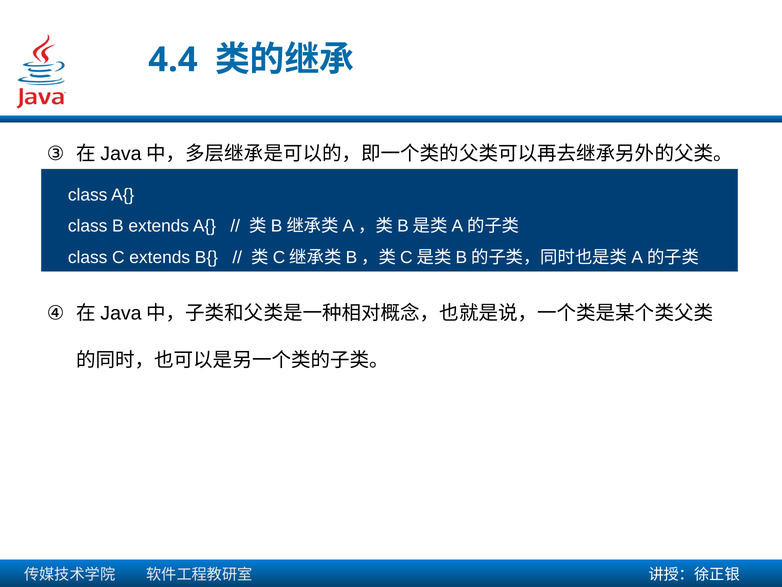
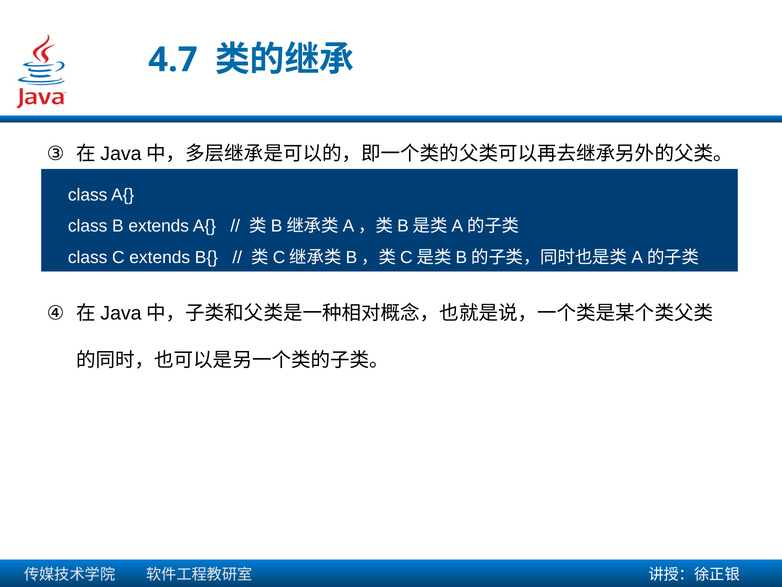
4.4: 4.4 -> 4.7
